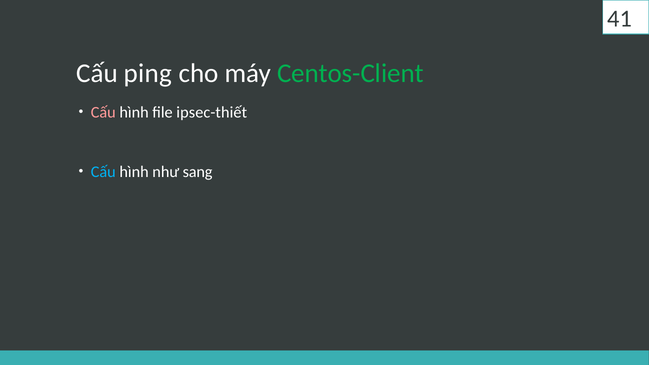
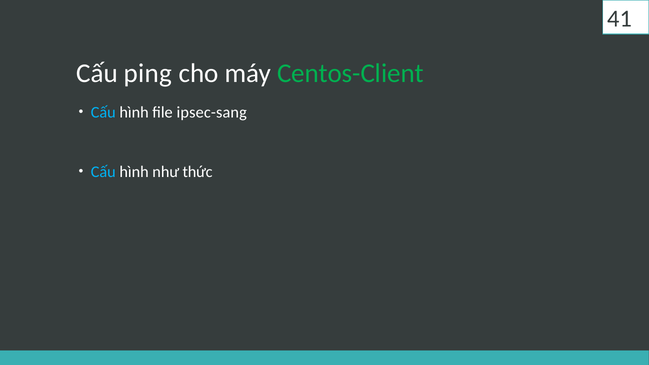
Cấu at (103, 112) colour: pink -> light blue
ipsec-thiết: ipsec-thiết -> ipsec-sang
sang: sang -> thức
